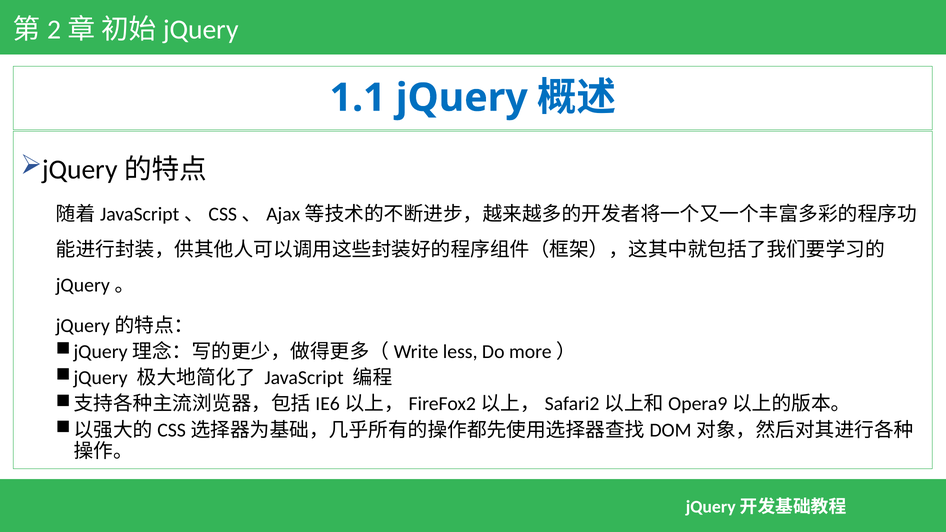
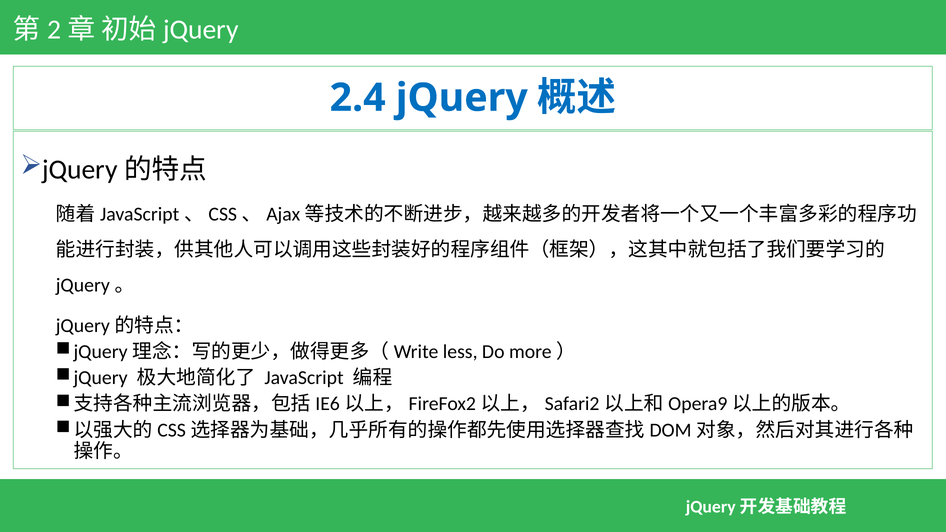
1.1: 1.1 -> 2.4
